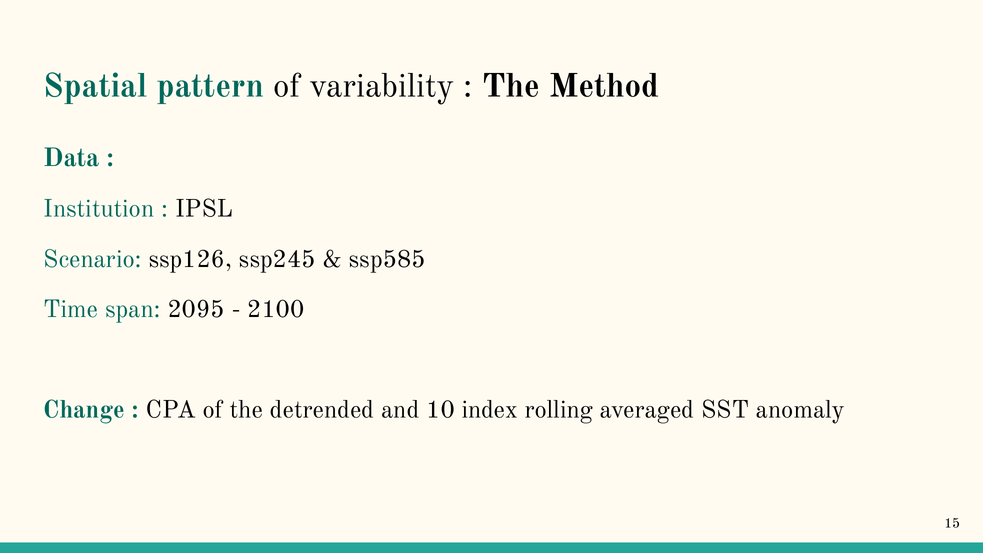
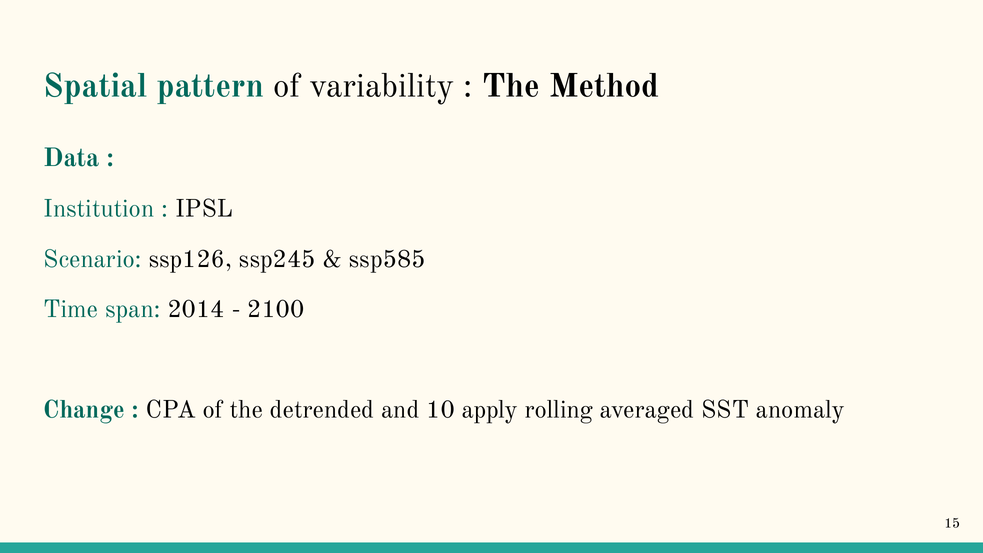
2095: 2095 -> 2014
index: index -> apply
